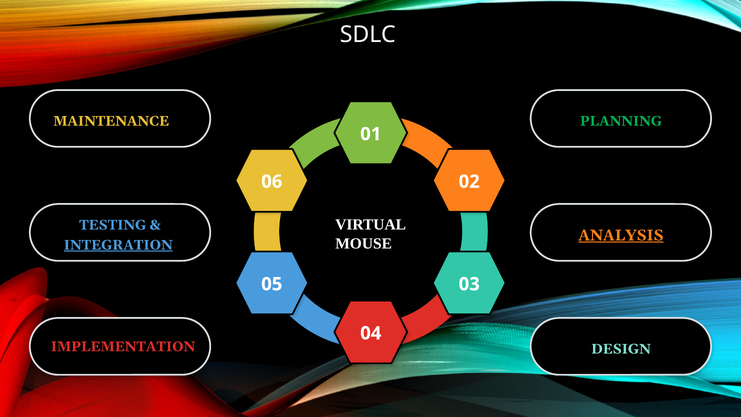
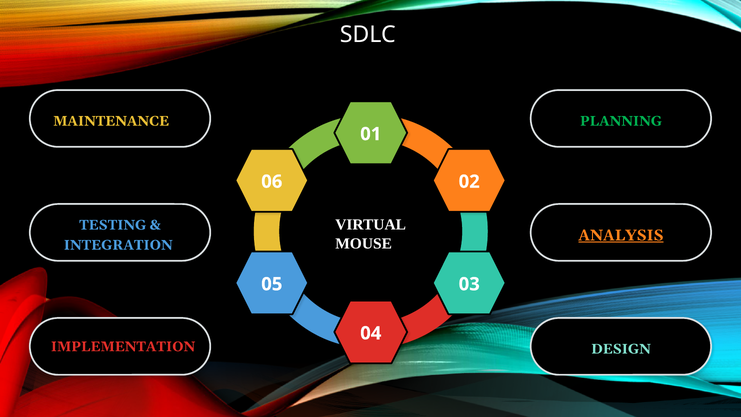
INTEGRATION underline: present -> none
